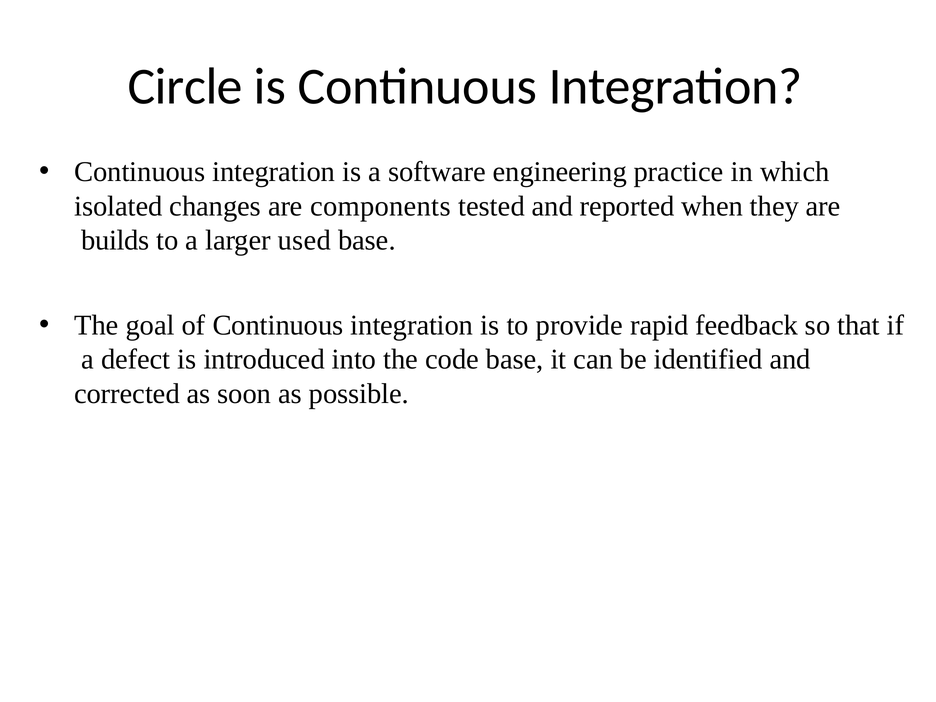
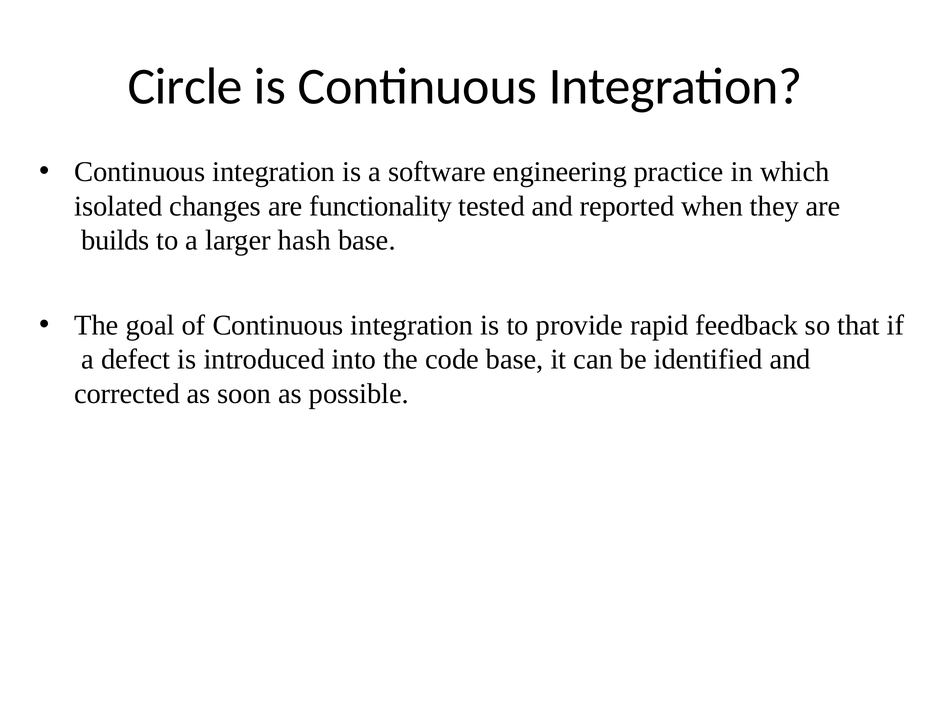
components: components -> functionality
used: used -> hash
